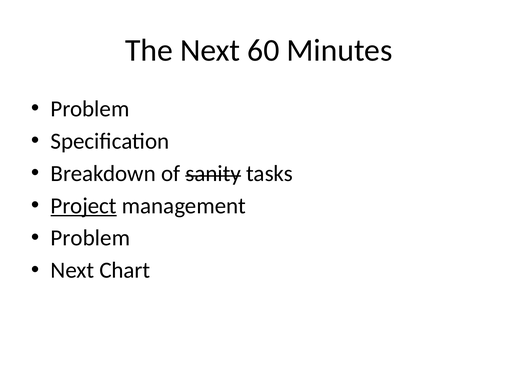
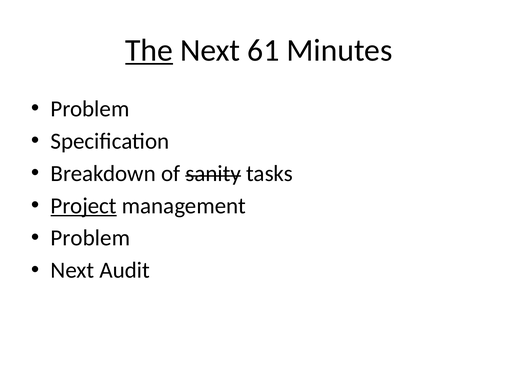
The underline: none -> present
60: 60 -> 61
Chart: Chart -> Audit
